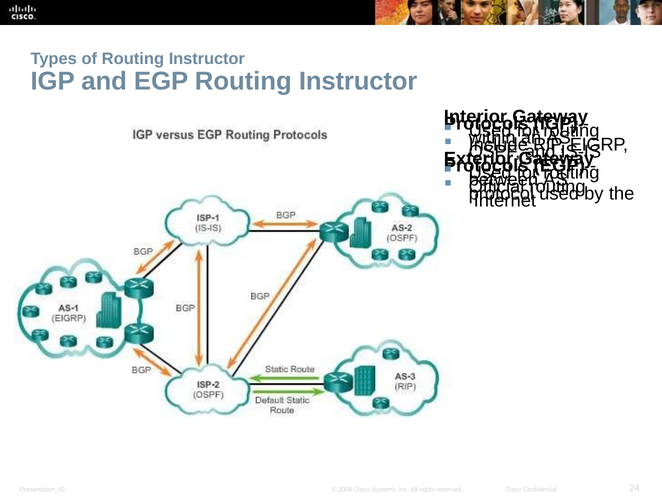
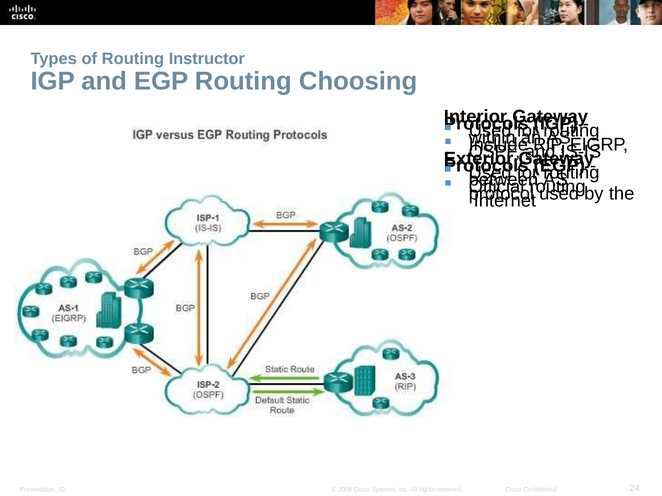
EGP Routing Instructor: Instructor -> Choosing
